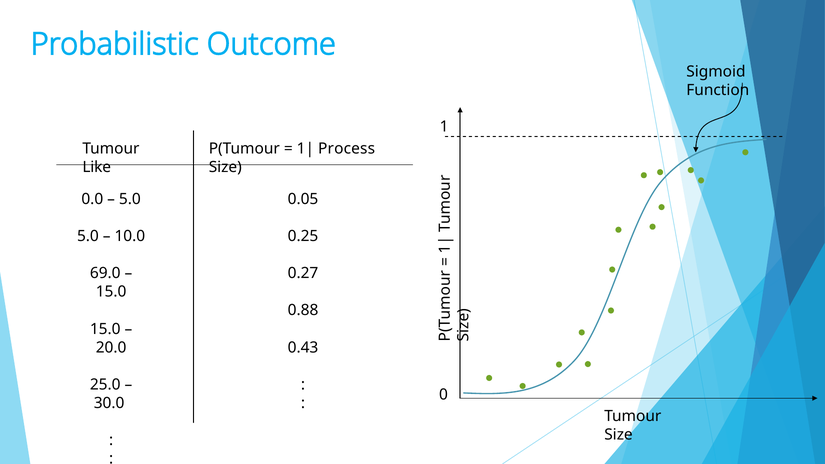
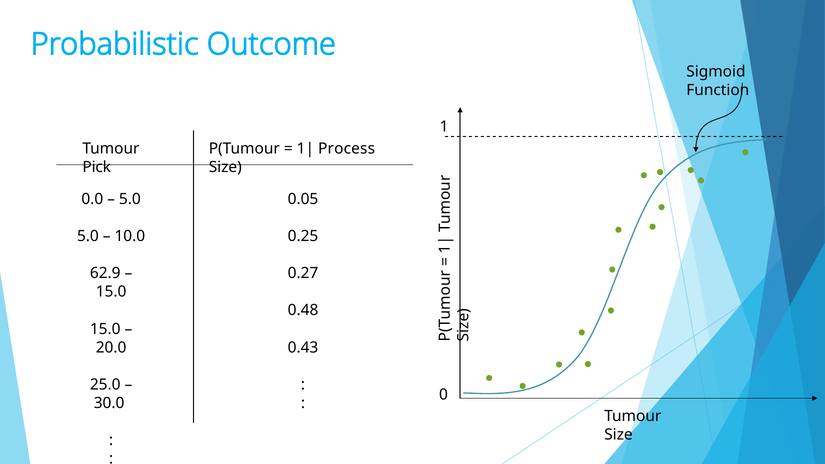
Like: Like -> Pick
69.0: 69.0 -> 62.9
0.88: 0.88 -> 0.48
